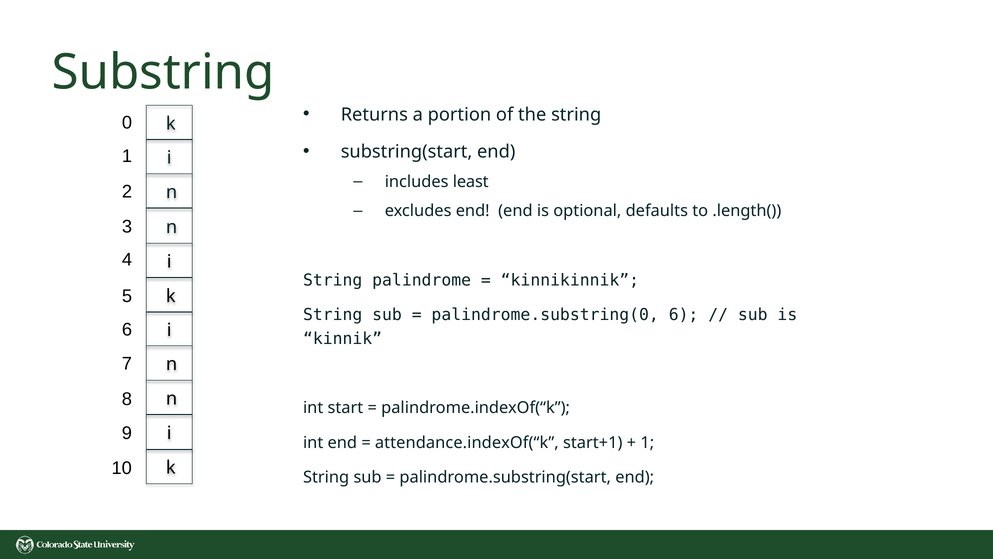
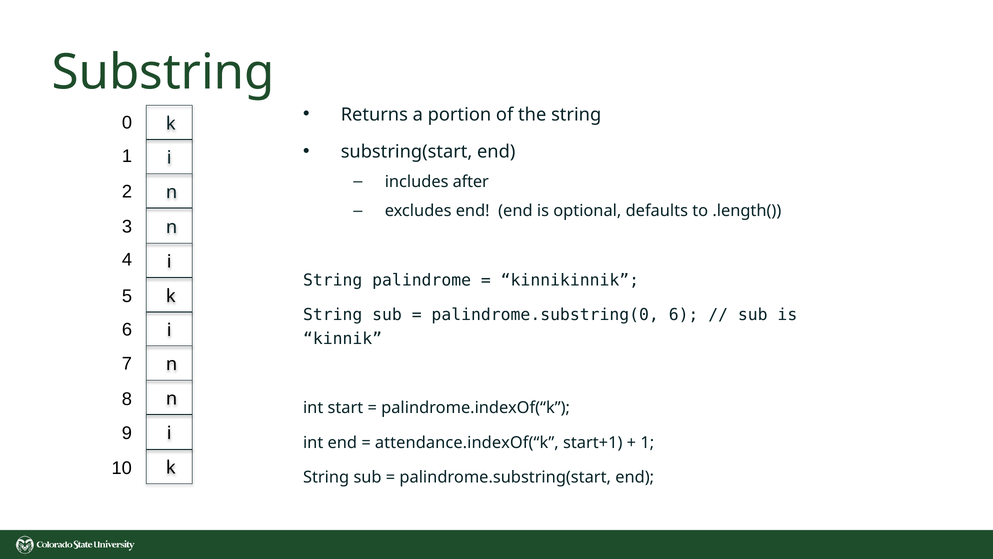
least: least -> after
